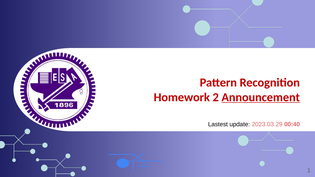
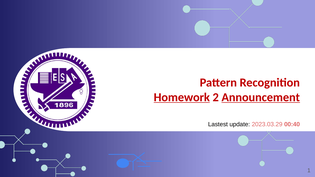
Homework underline: none -> present
